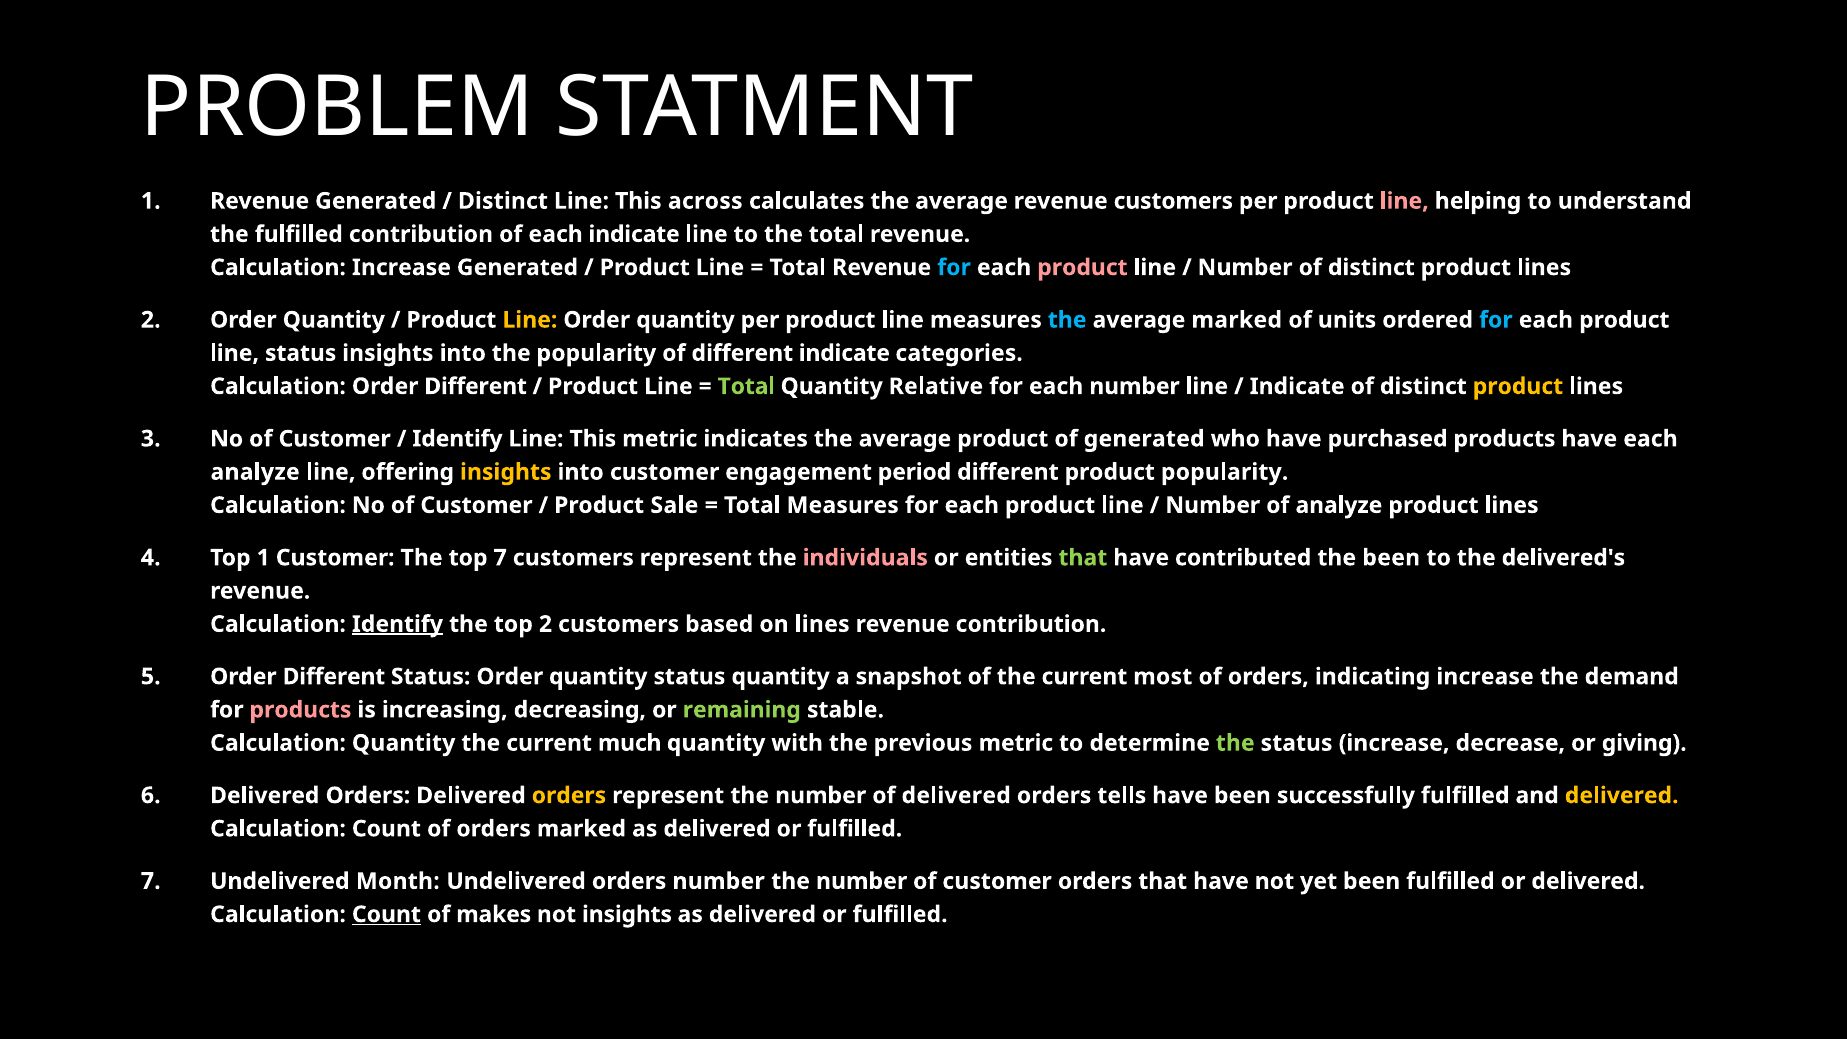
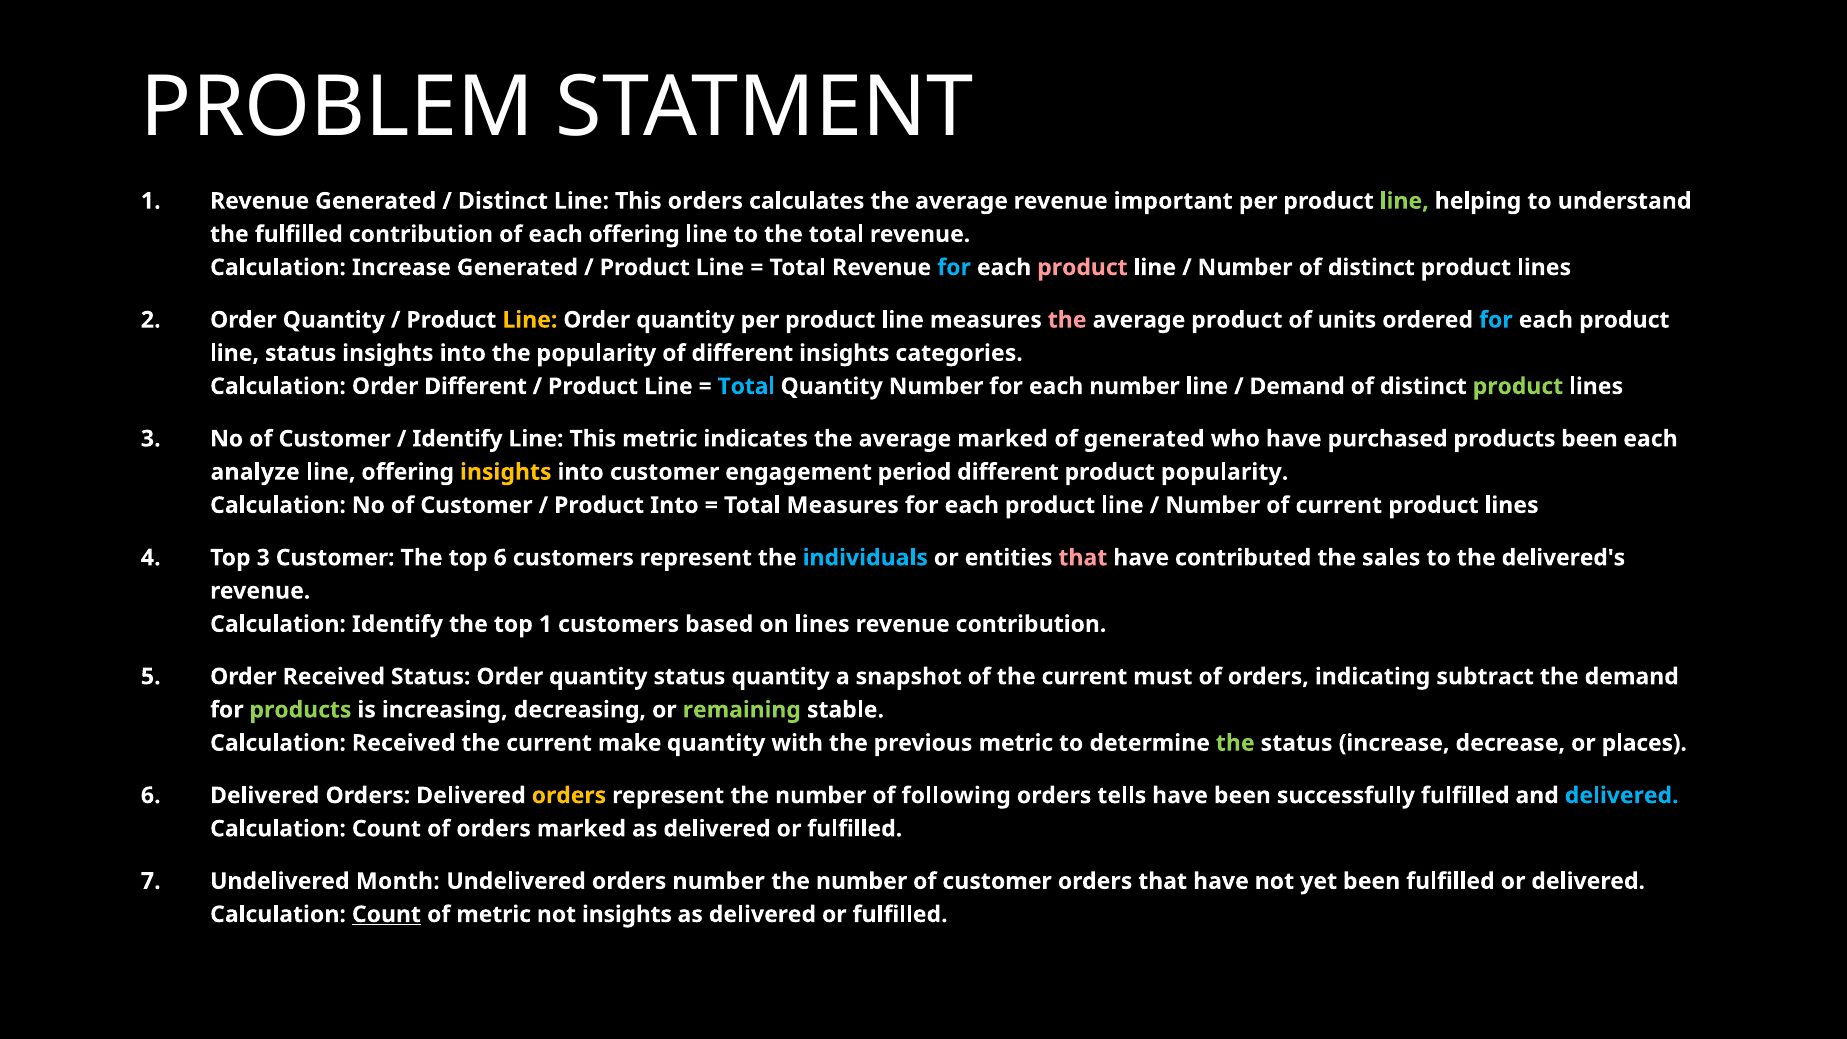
This across: across -> orders
revenue customers: customers -> important
line at (1404, 201) colour: pink -> light green
each indicate: indicate -> offering
the at (1067, 320) colour: light blue -> pink
average marked: marked -> product
different indicate: indicate -> insights
Total at (746, 386) colour: light green -> light blue
Quantity Relative: Relative -> Number
Indicate at (1297, 386): Indicate -> Demand
product at (1518, 386) colour: yellow -> light green
average product: product -> marked
products have: have -> been
Product Sale: Sale -> Into
of analyze: analyze -> current
Top 1: 1 -> 3
top 7: 7 -> 6
individuals colour: pink -> light blue
that at (1083, 558) colour: light green -> pink
the been: been -> sales
Identify at (397, 624) underline: present -> none
top 2: 2 -> 1
5 Order Different: Different -> Received
most: most -> must
indicating increase: increase -> subtract
products at (300, 710) colour: pink -> light green
Calculation Quantity: Quantity -> Received
much: much -> make
giving: giving -> places
of delivered: delivered -> following
delivered at (1622, 795) colour: yellow -> light blue
of makes: makes -> metric
